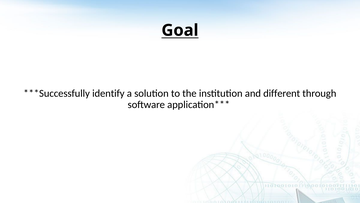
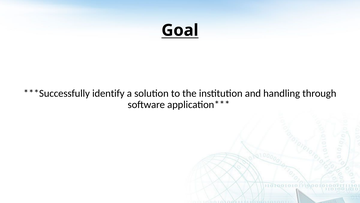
different: different -> handling
